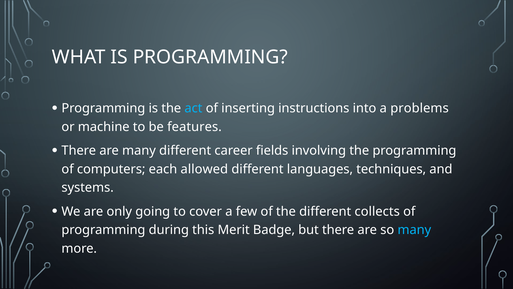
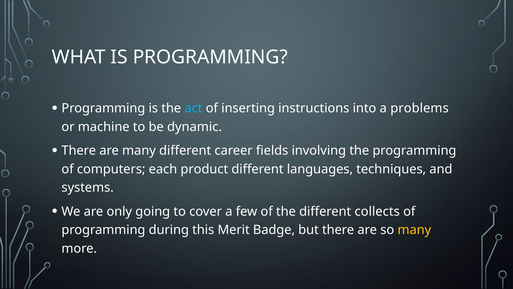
features: features -> dynamic
allowed: allowed -> product
many at (414, 230) colour: light blue -> yellow
